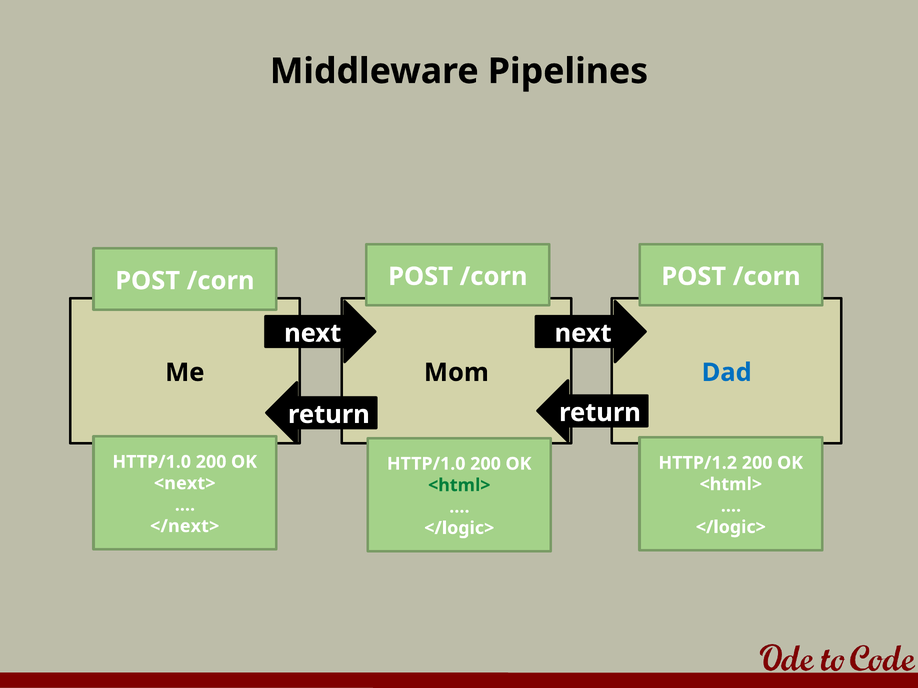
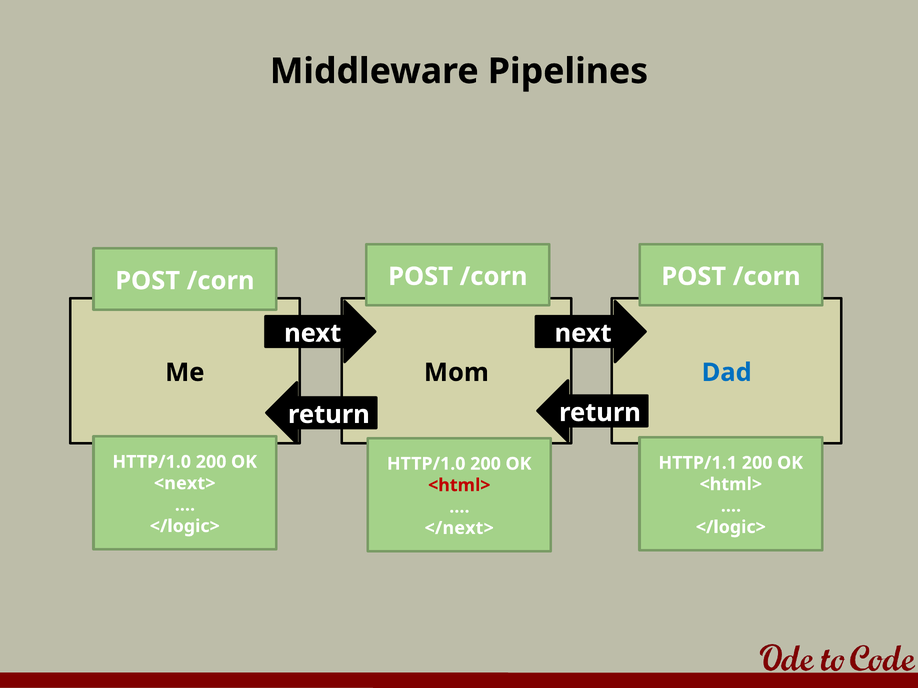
HTTP/1.2: HTTP/1.2 -> HTTP/1.1
<html> at (459, 486) colour: green -> red
</next> at (185, 527): </next> -> </logic>
</logic> at (459, 528): </logic> -> </next>
